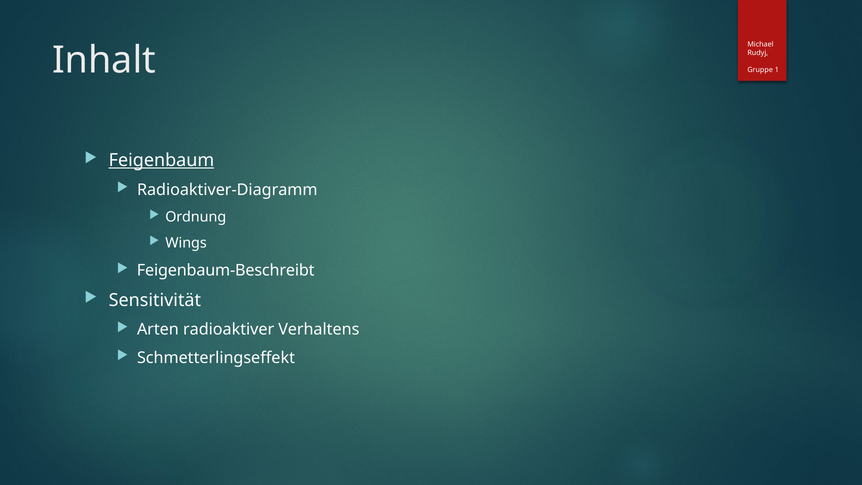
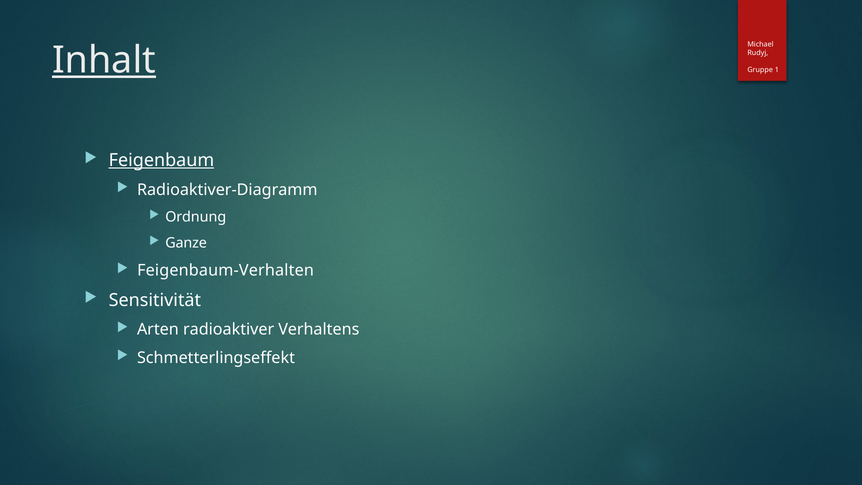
Inhalt underline: none -> present
Wings: Wings -> Ganze
Feigenbaum-Beschreibt: Feigenbaum-Beschreibt -> Feigenbaum-Verhalten
